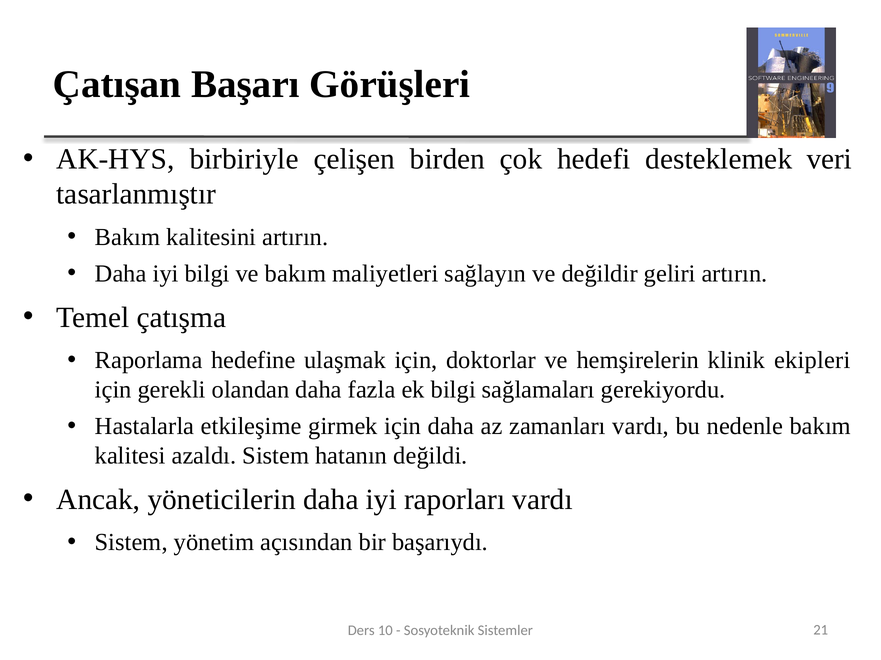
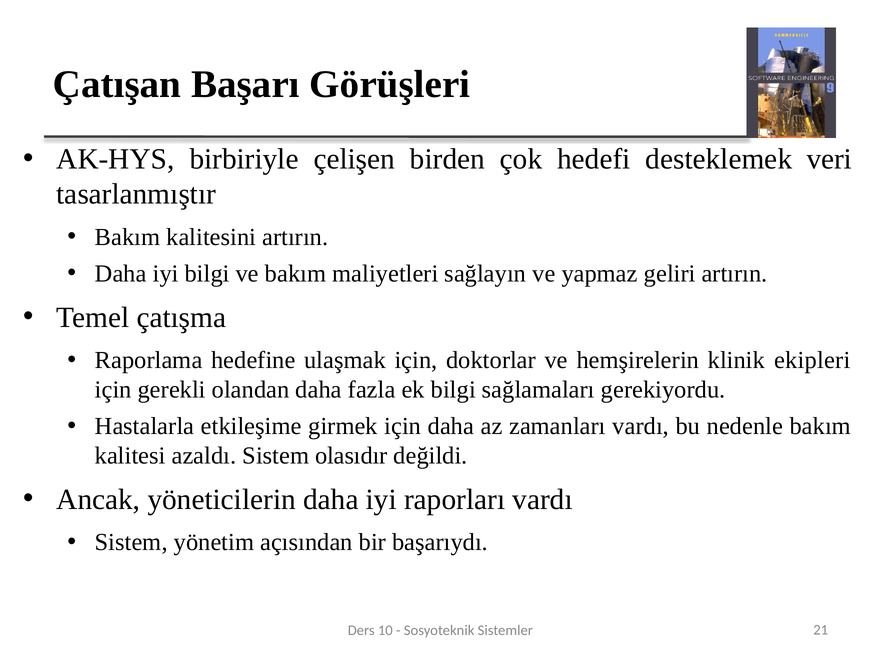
değildir: değildir -> yapmaz
hatanın: hatanın -> olasıdır
